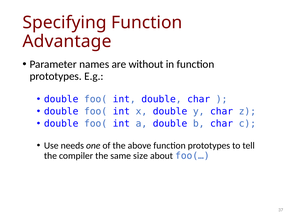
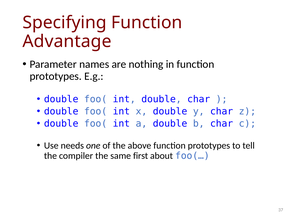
without: without -> nothing
size: size -> first
